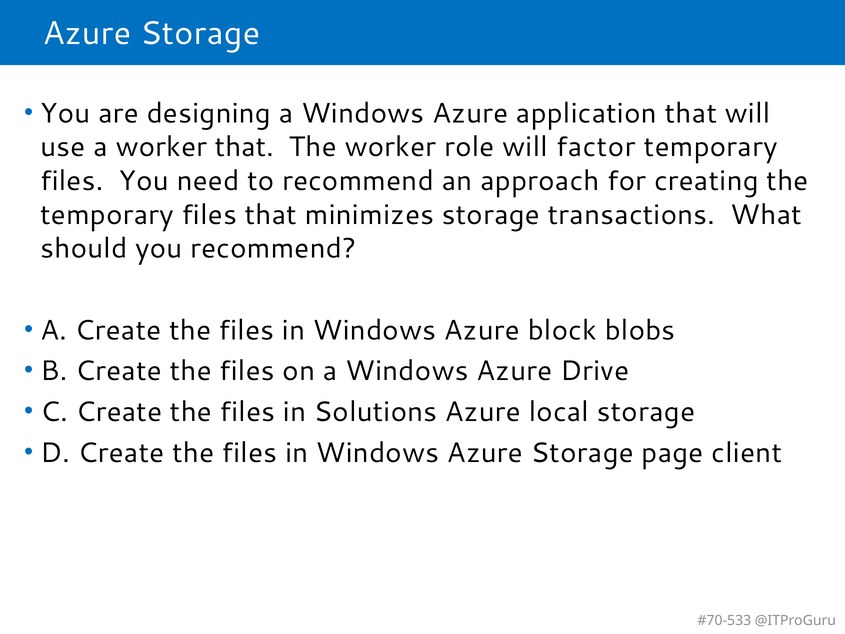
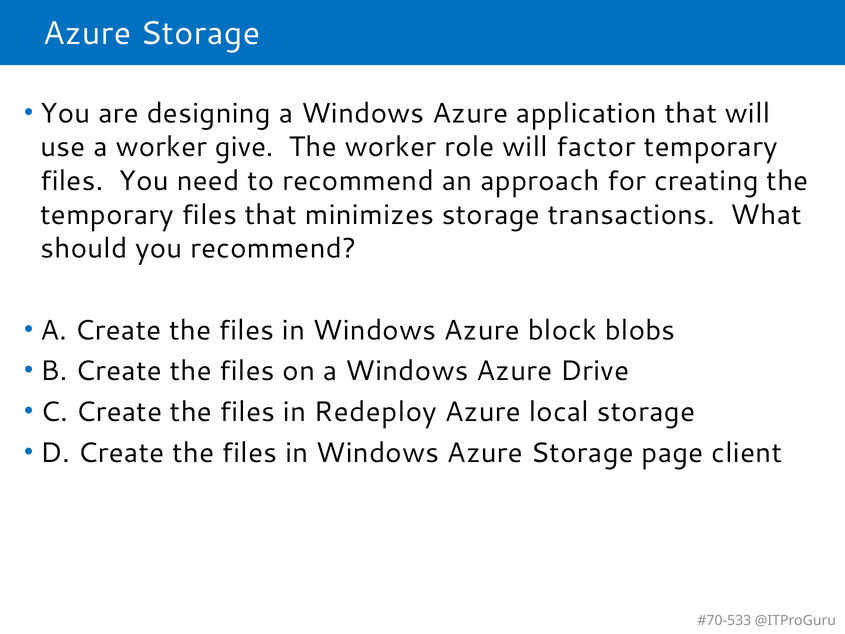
worker that: that -> give
Solutions: Solutions -> Redeploy
